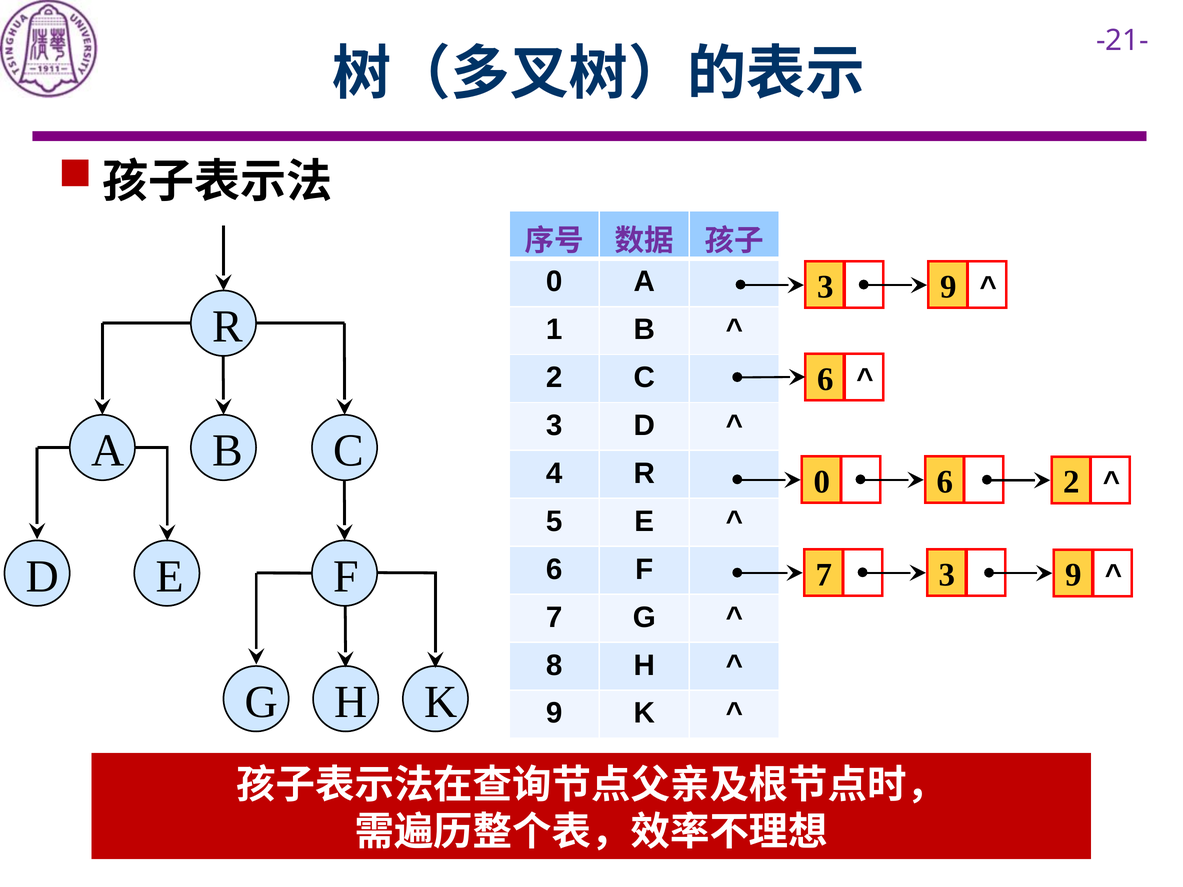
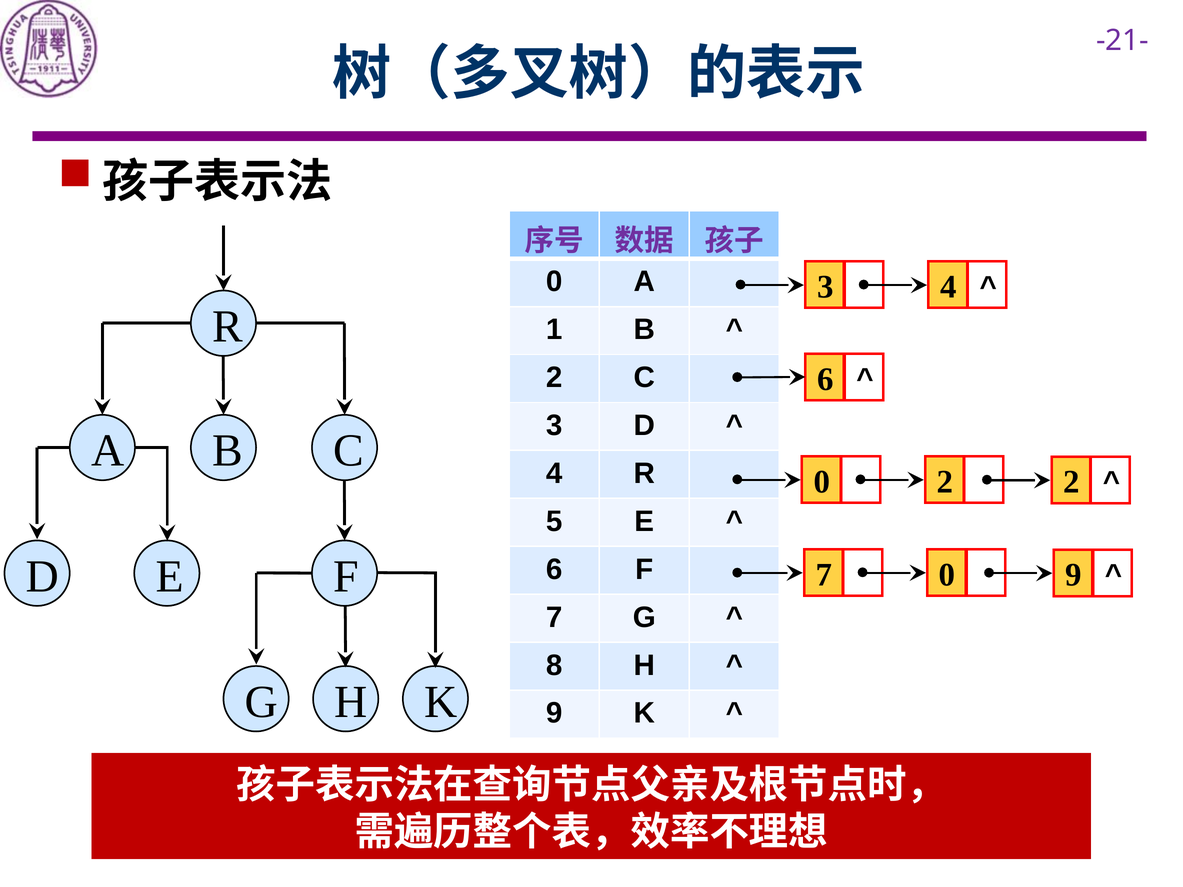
9 at (948, 287): 9 -> 4
0 6: 6 -> 2
7 3: 3 -> 0
